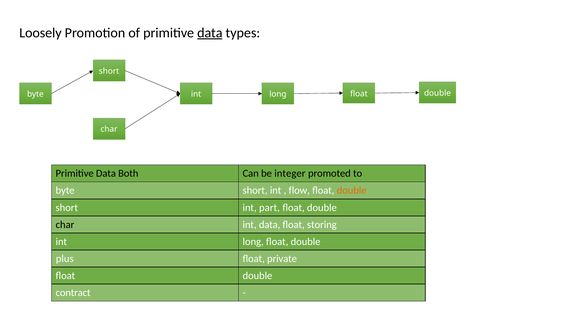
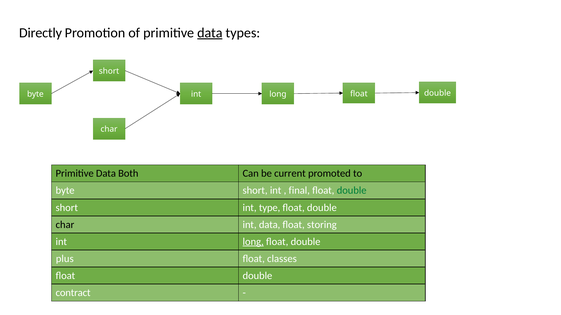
Loosely: Loosely -> Directly
integer: integer -> current
flow: flow -> final
double at (352, 191) colour: orange -> green
part: part -> type
long at (253, 242) underline: none -> present
private: private -> classes
